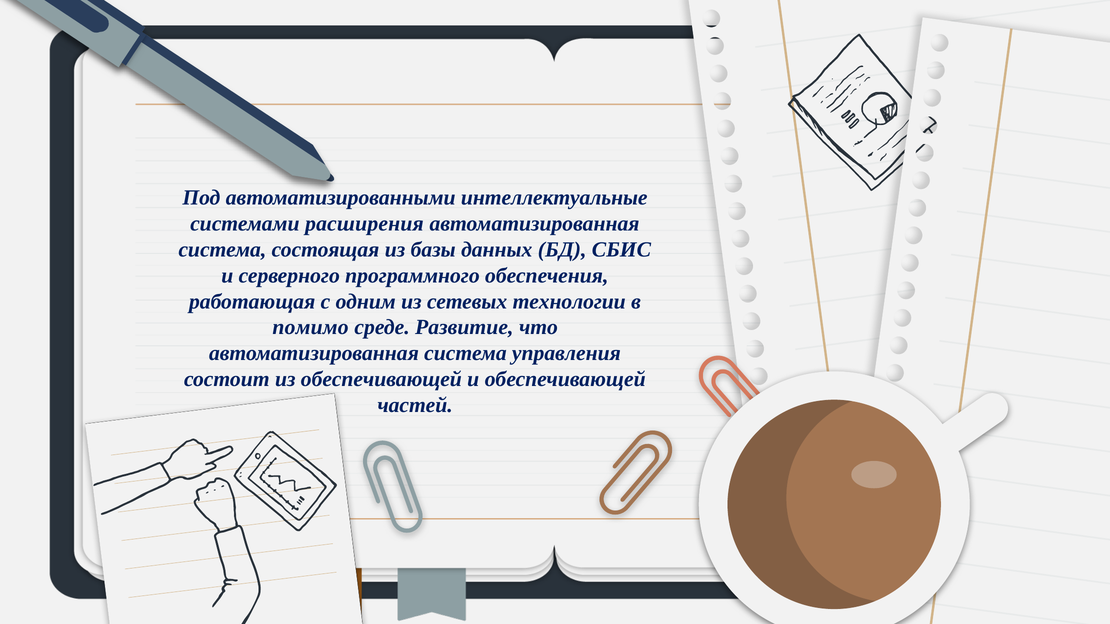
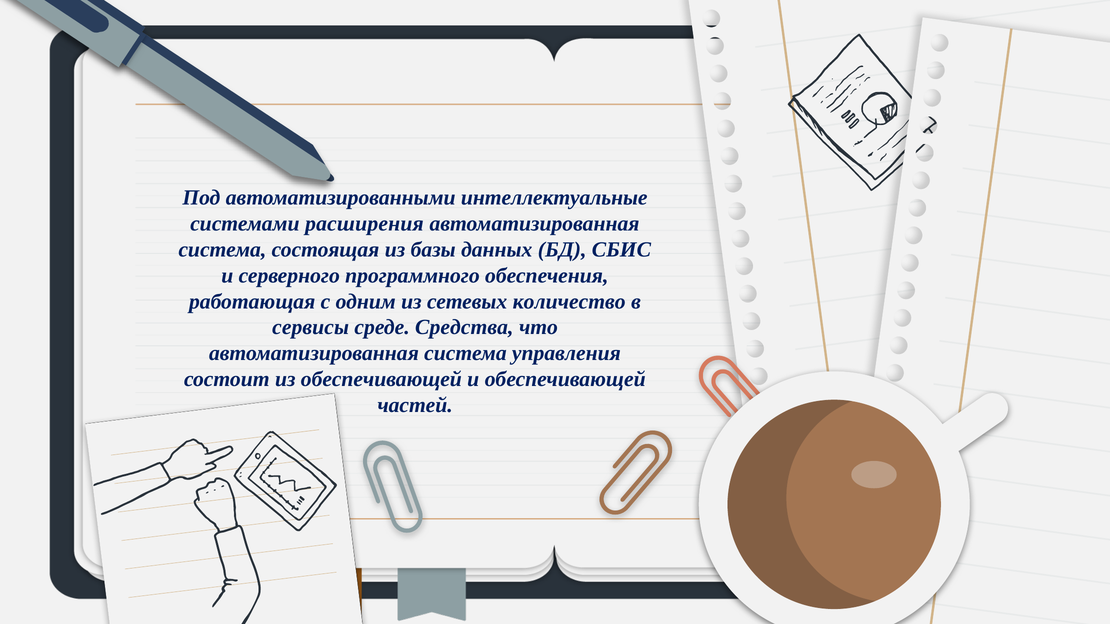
технологии: технологии -> количество
помимо: помимо -> сервисы
Развитие: Развитие -> Средства
